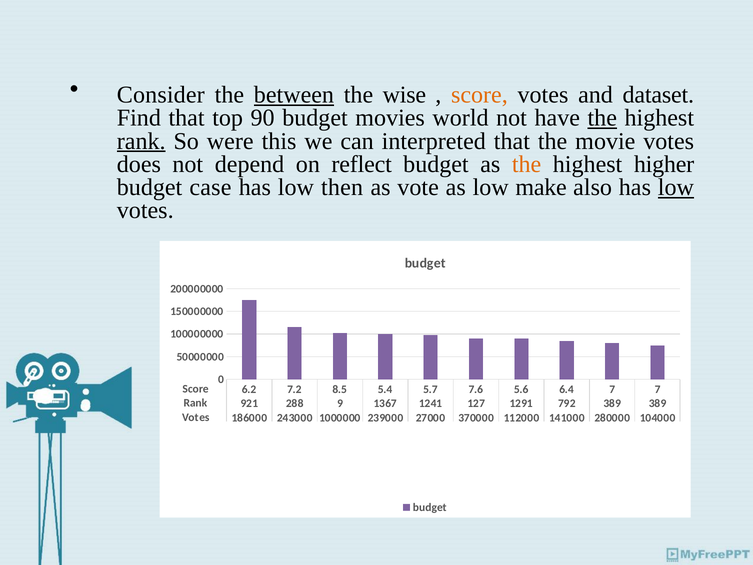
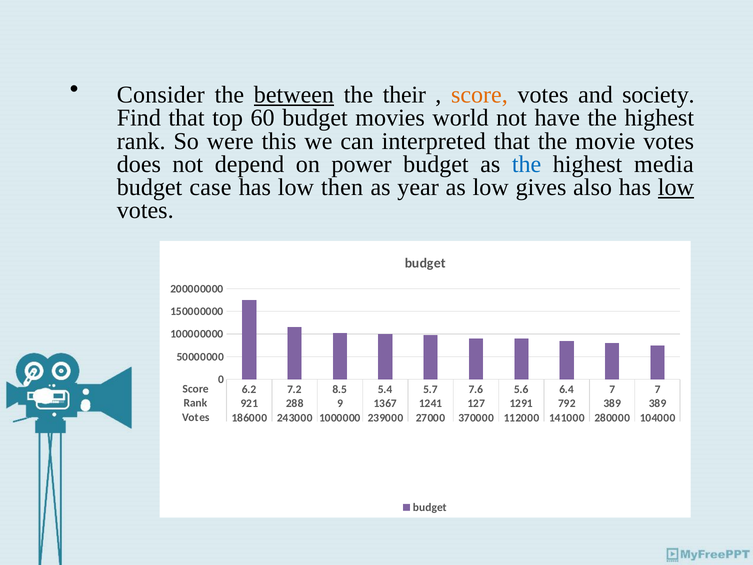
wise: wise -> their
dataset: dataset -> society
90: 90 -> 60
the at (602, 118) underline: present -> none
rank at (141, 141) underline: present -> none
reflect: reflect -> power
the at (527, 164) colour: orange -> blue
higher: higher -> media
vote: vote -> year
make: make -> gives
